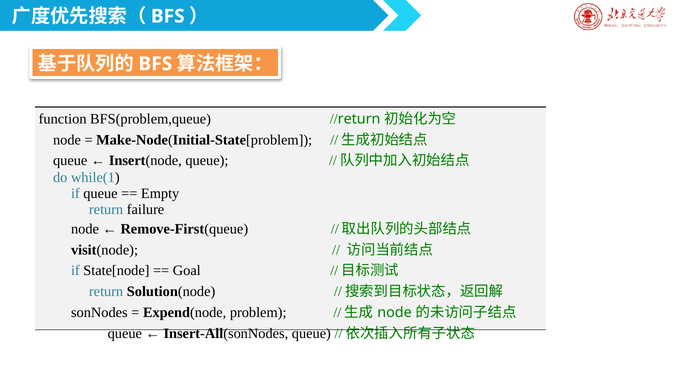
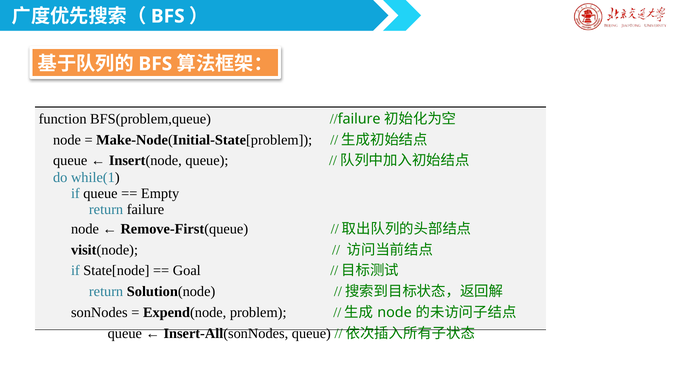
return at (359, 119): return -> failure
